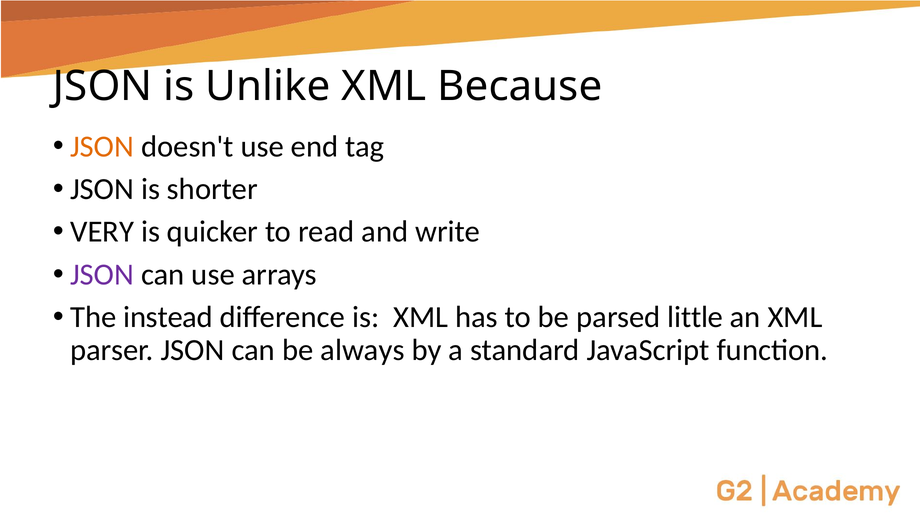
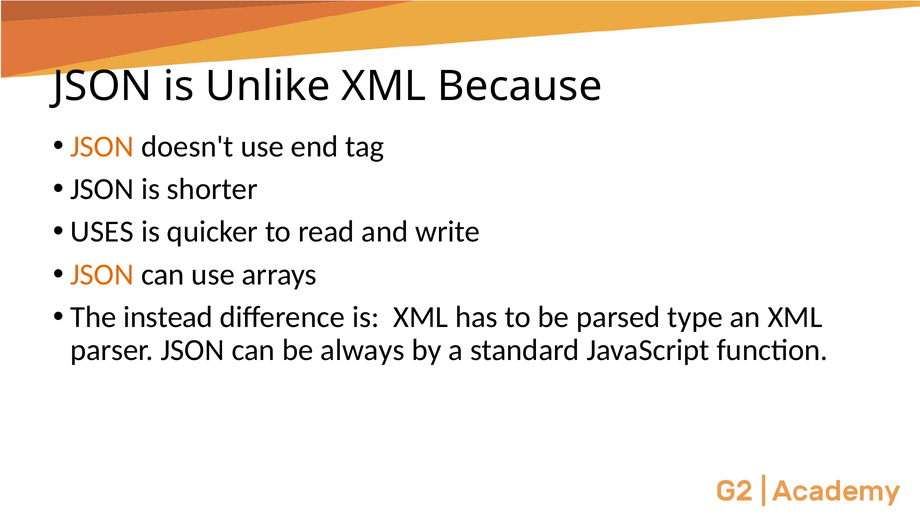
VERY: VERY -> USES
JSON at (102, 275) colour: purple -> orange
little: little -> type
